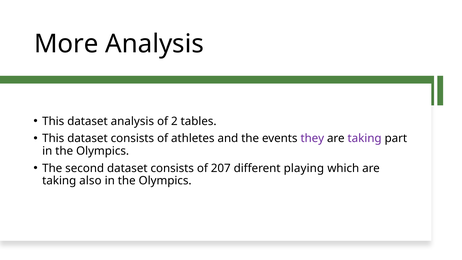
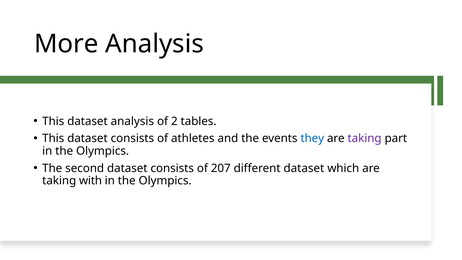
they colour: purple -> blue
different playing: playing -> dataset
also: also -> with
